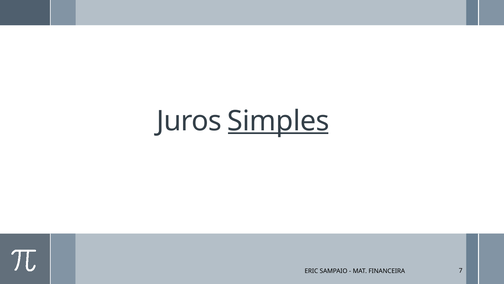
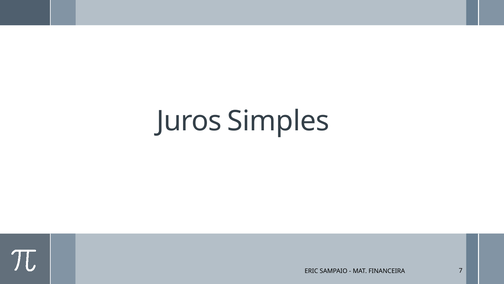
Simples underline: present -> none
